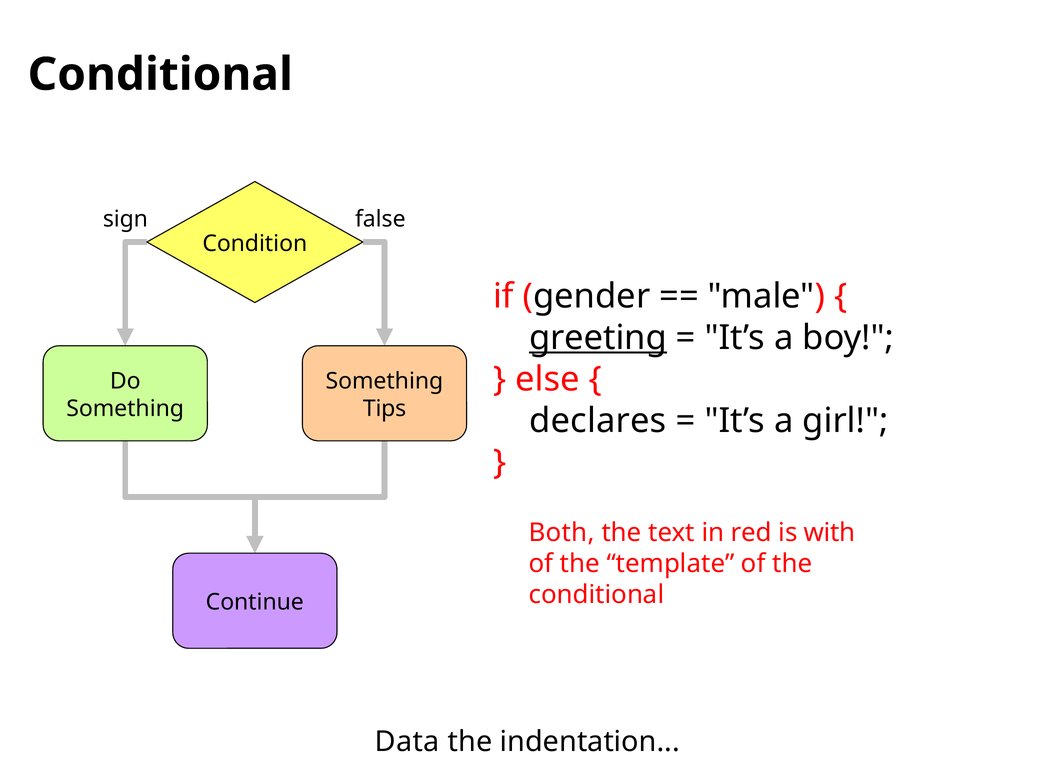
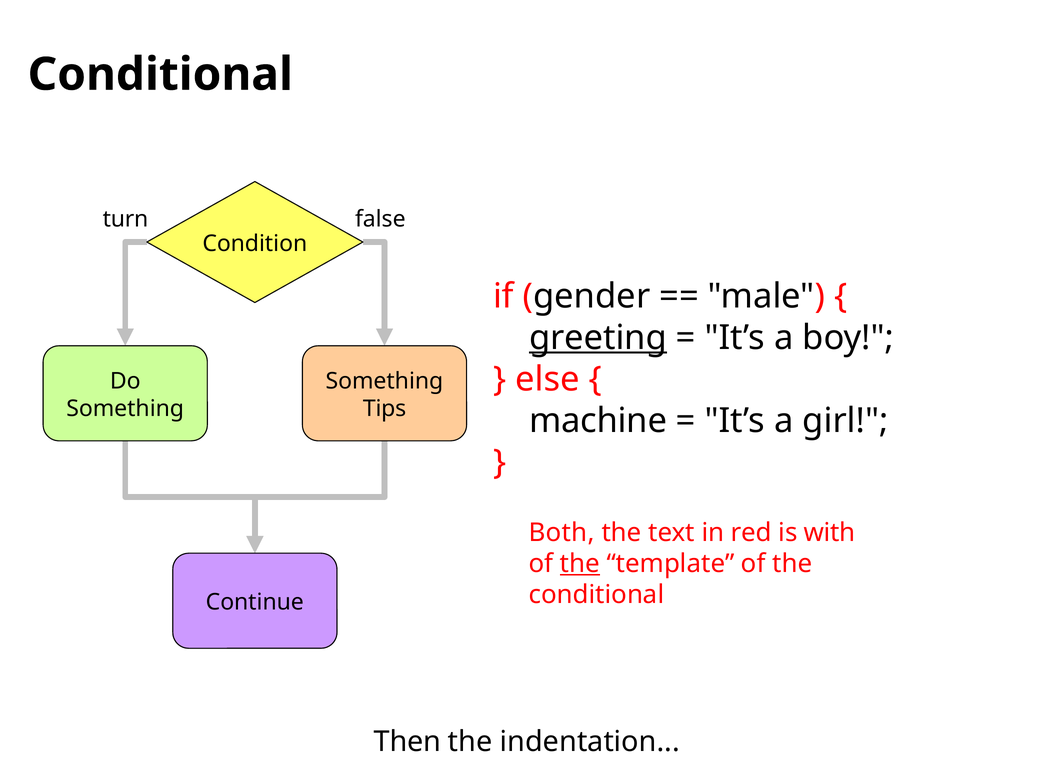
sign: sign -> turn
declares: declares -> machine
the at (580, 563) underline: none -> present
Data: Data -> Then
